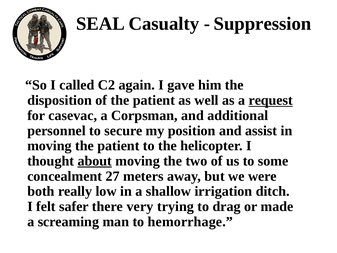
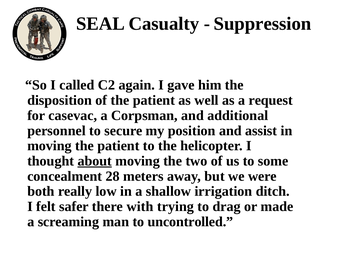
request underline: present -> none
27: 27 -> 28
very: very -> with
hemorrhage: hemorrhage -> uncontrolled
